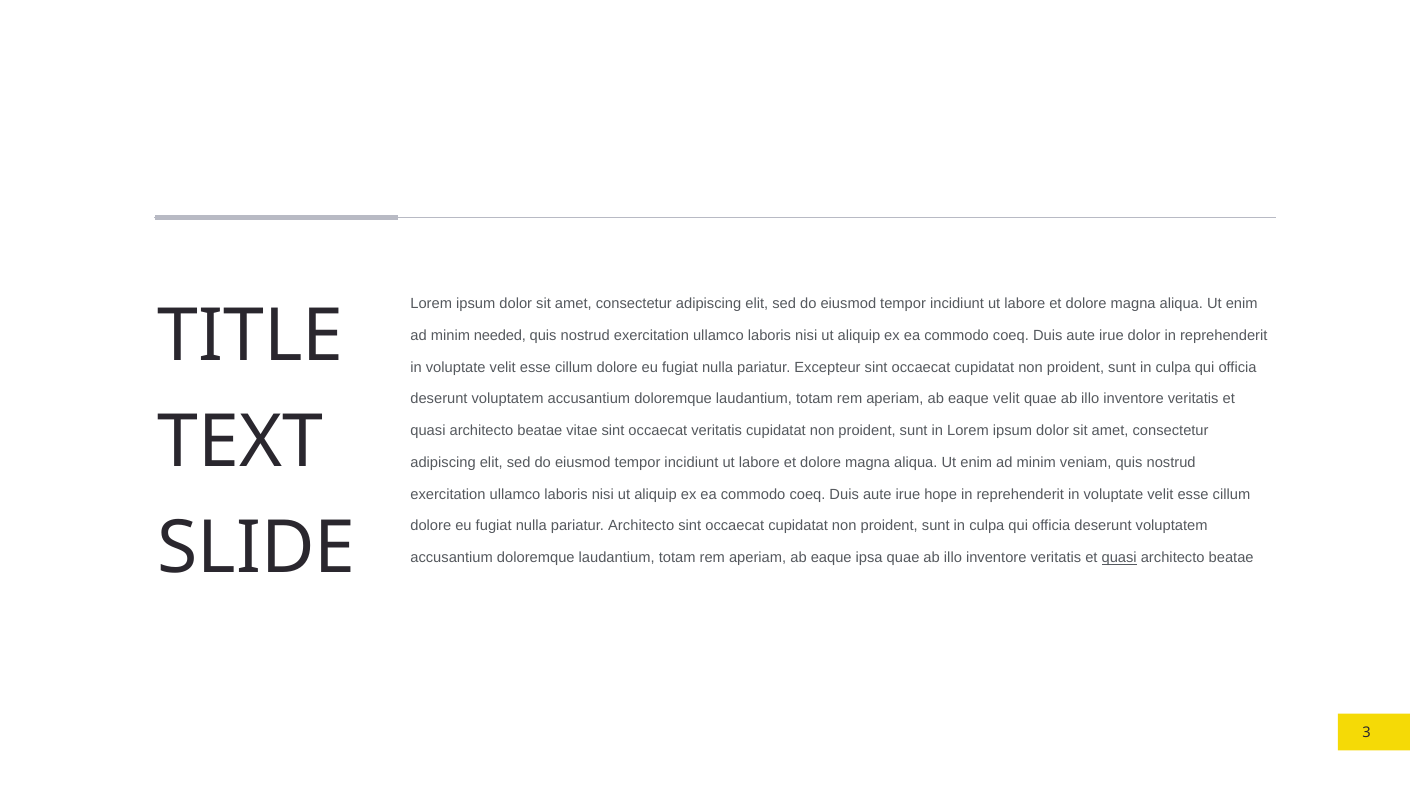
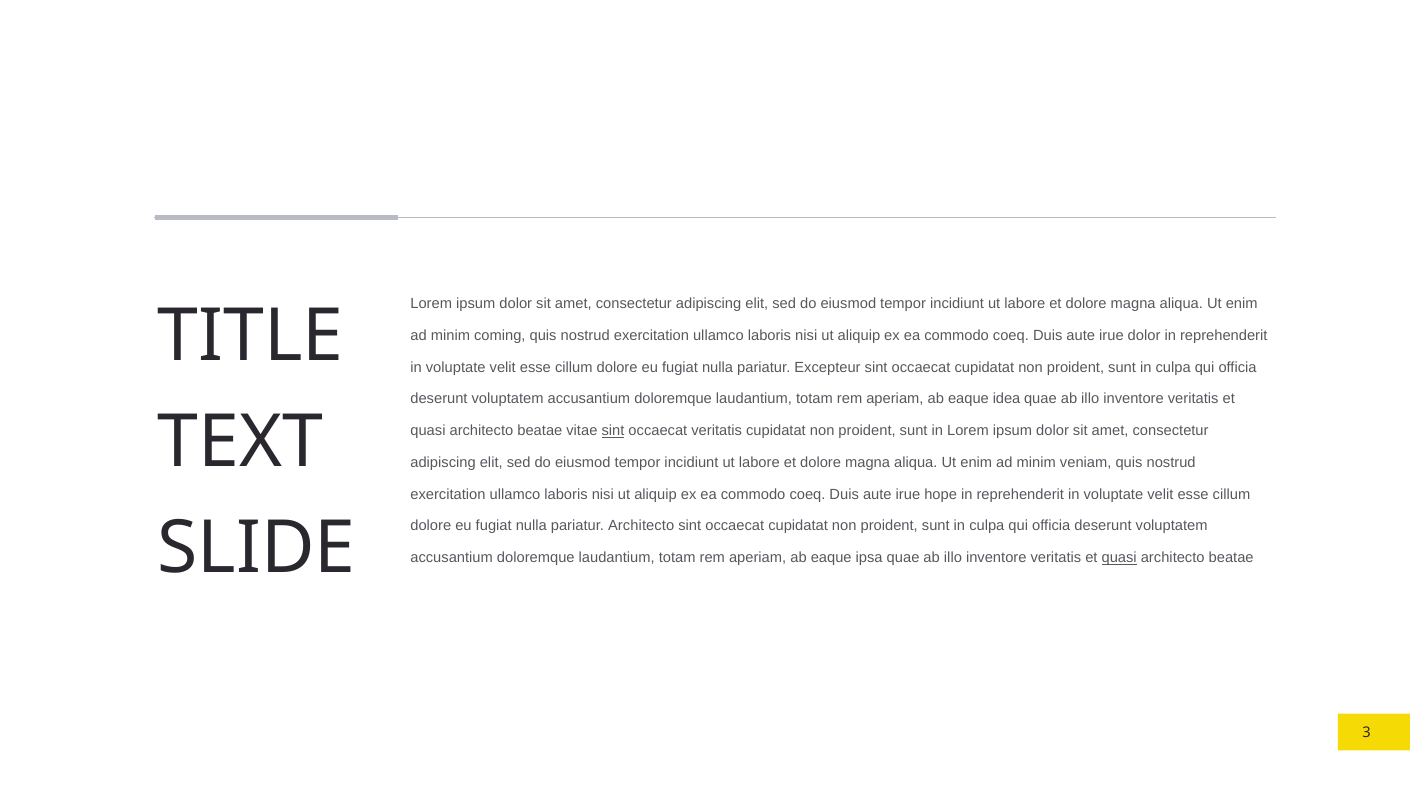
needed: needed -> coming
eaque velit: velit -> idea
sint at (613, 431) underline: none -> present
